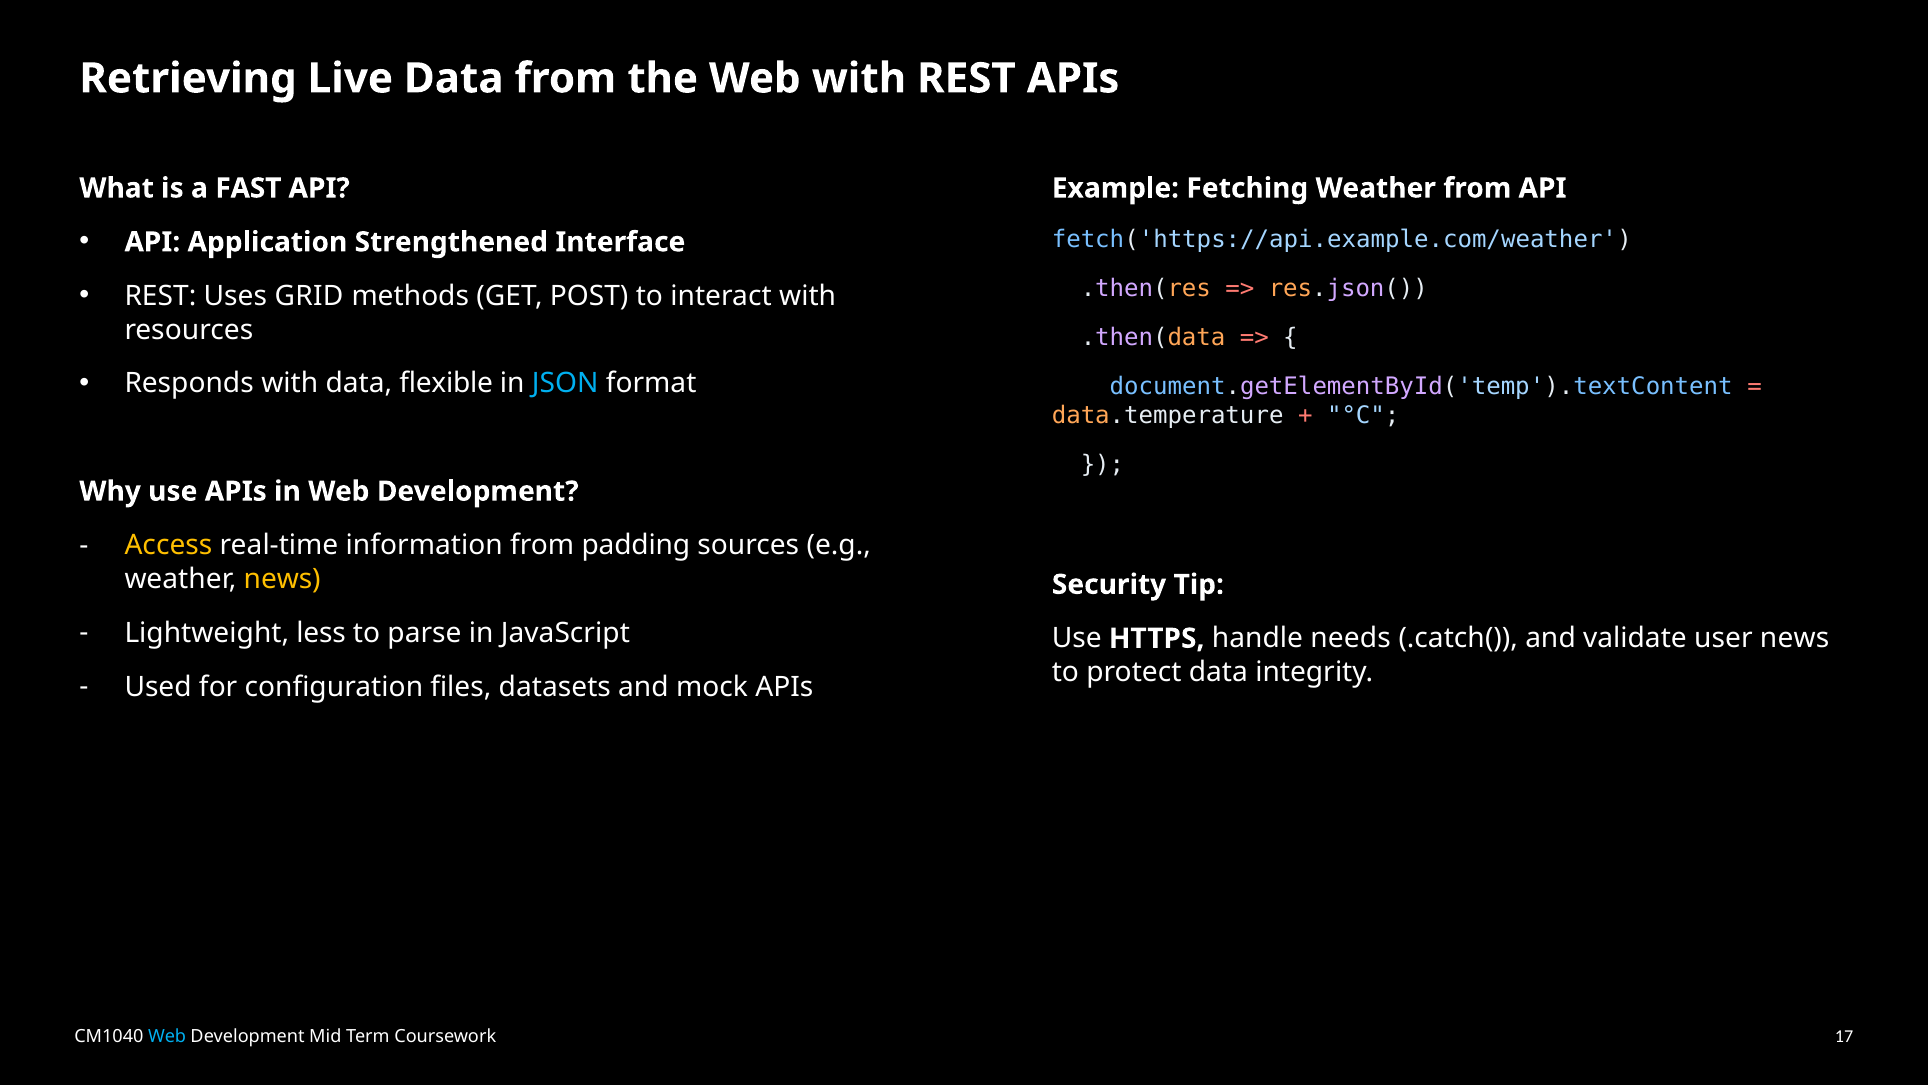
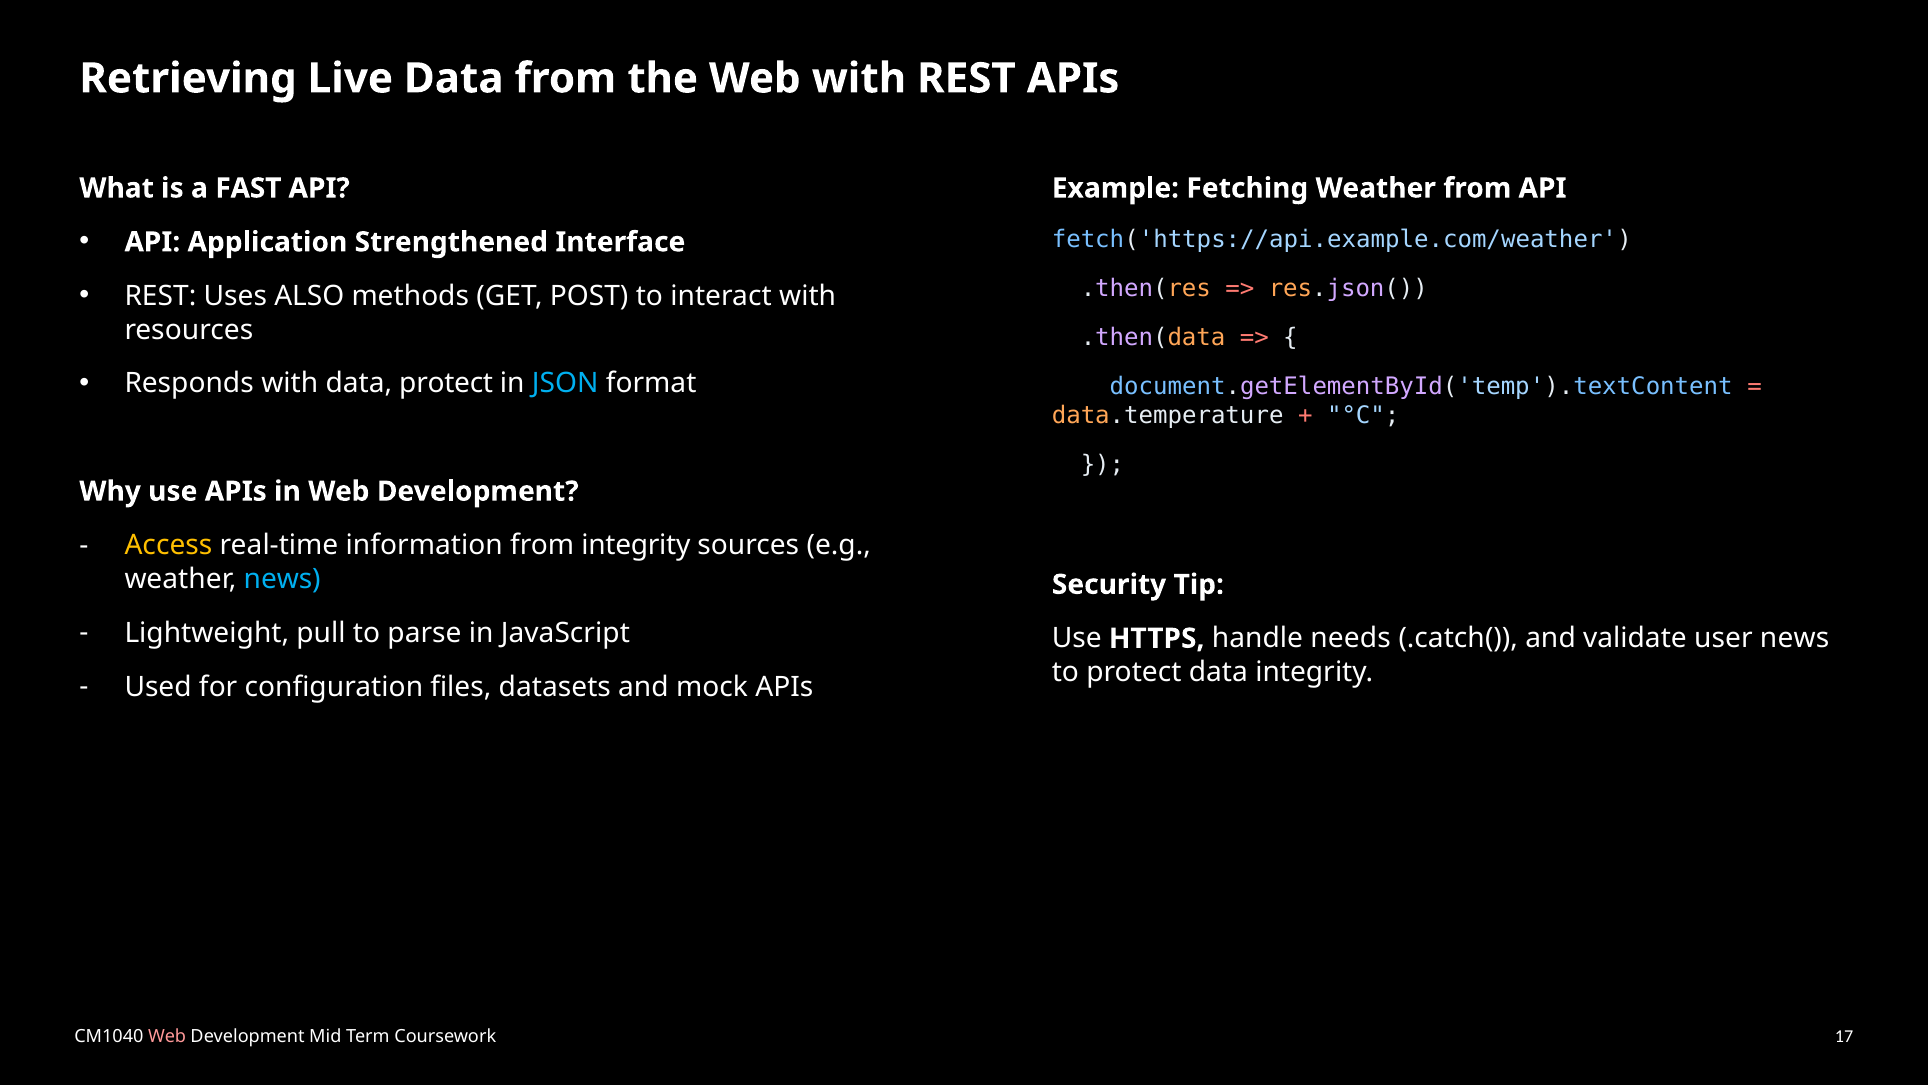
GRID: GRID -> ALSO
data flexible: flexible -> protect
from padding: padding -> integrity
news at (282, 579) colour: yellow -> light blue
less: less -> pull
Web at (167, 1036) colour: light blue -> pink
